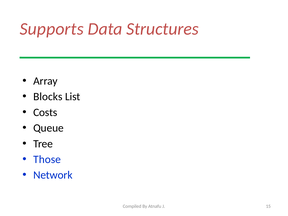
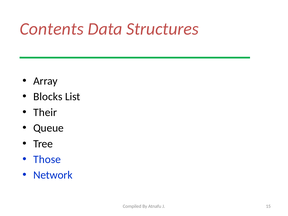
Supports: Supports -> Contents
Costs: Costs -> Their
